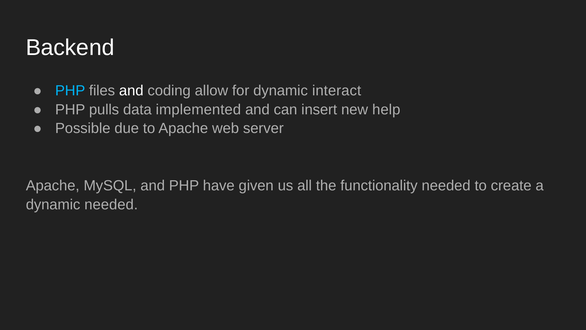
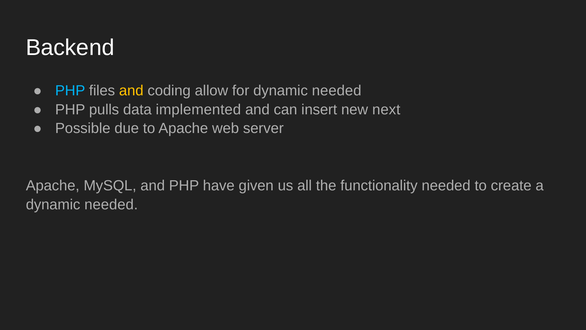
and at (131, 91) colour: white -> yellow
for dynamic interact: interact -> needed
help: help -> next
